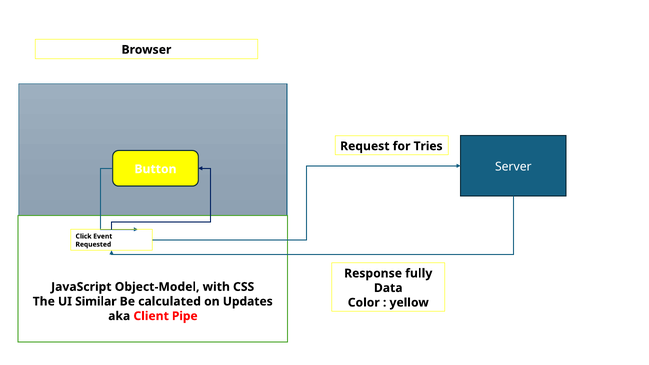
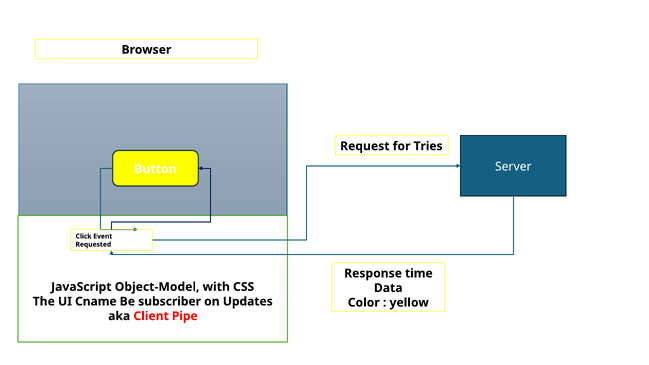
fully: fully -> time
Similar: Similar -> Cname
calculated: calculated -> subscriber
